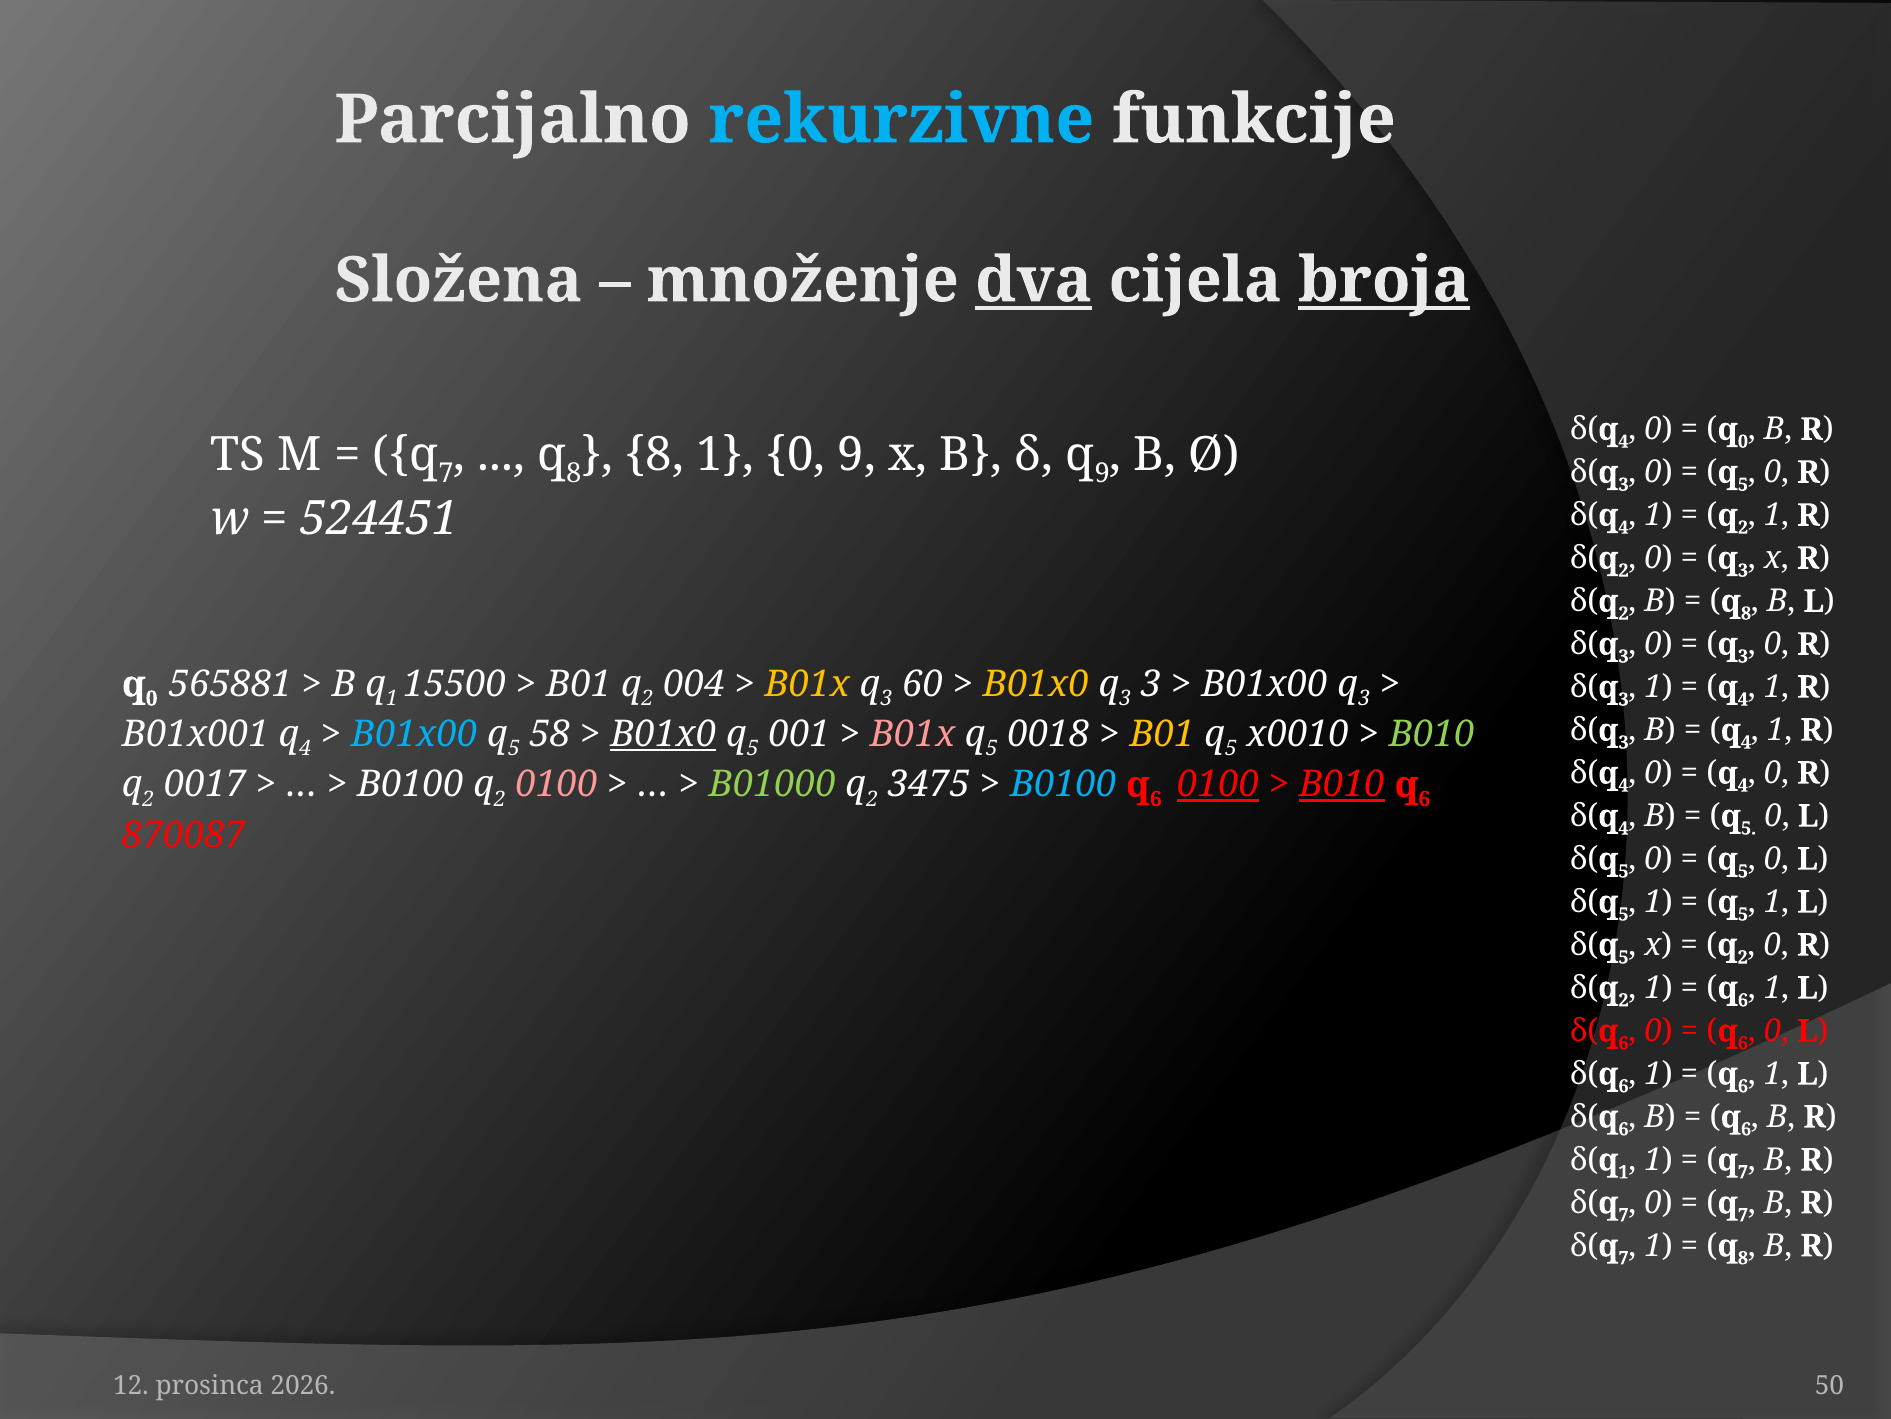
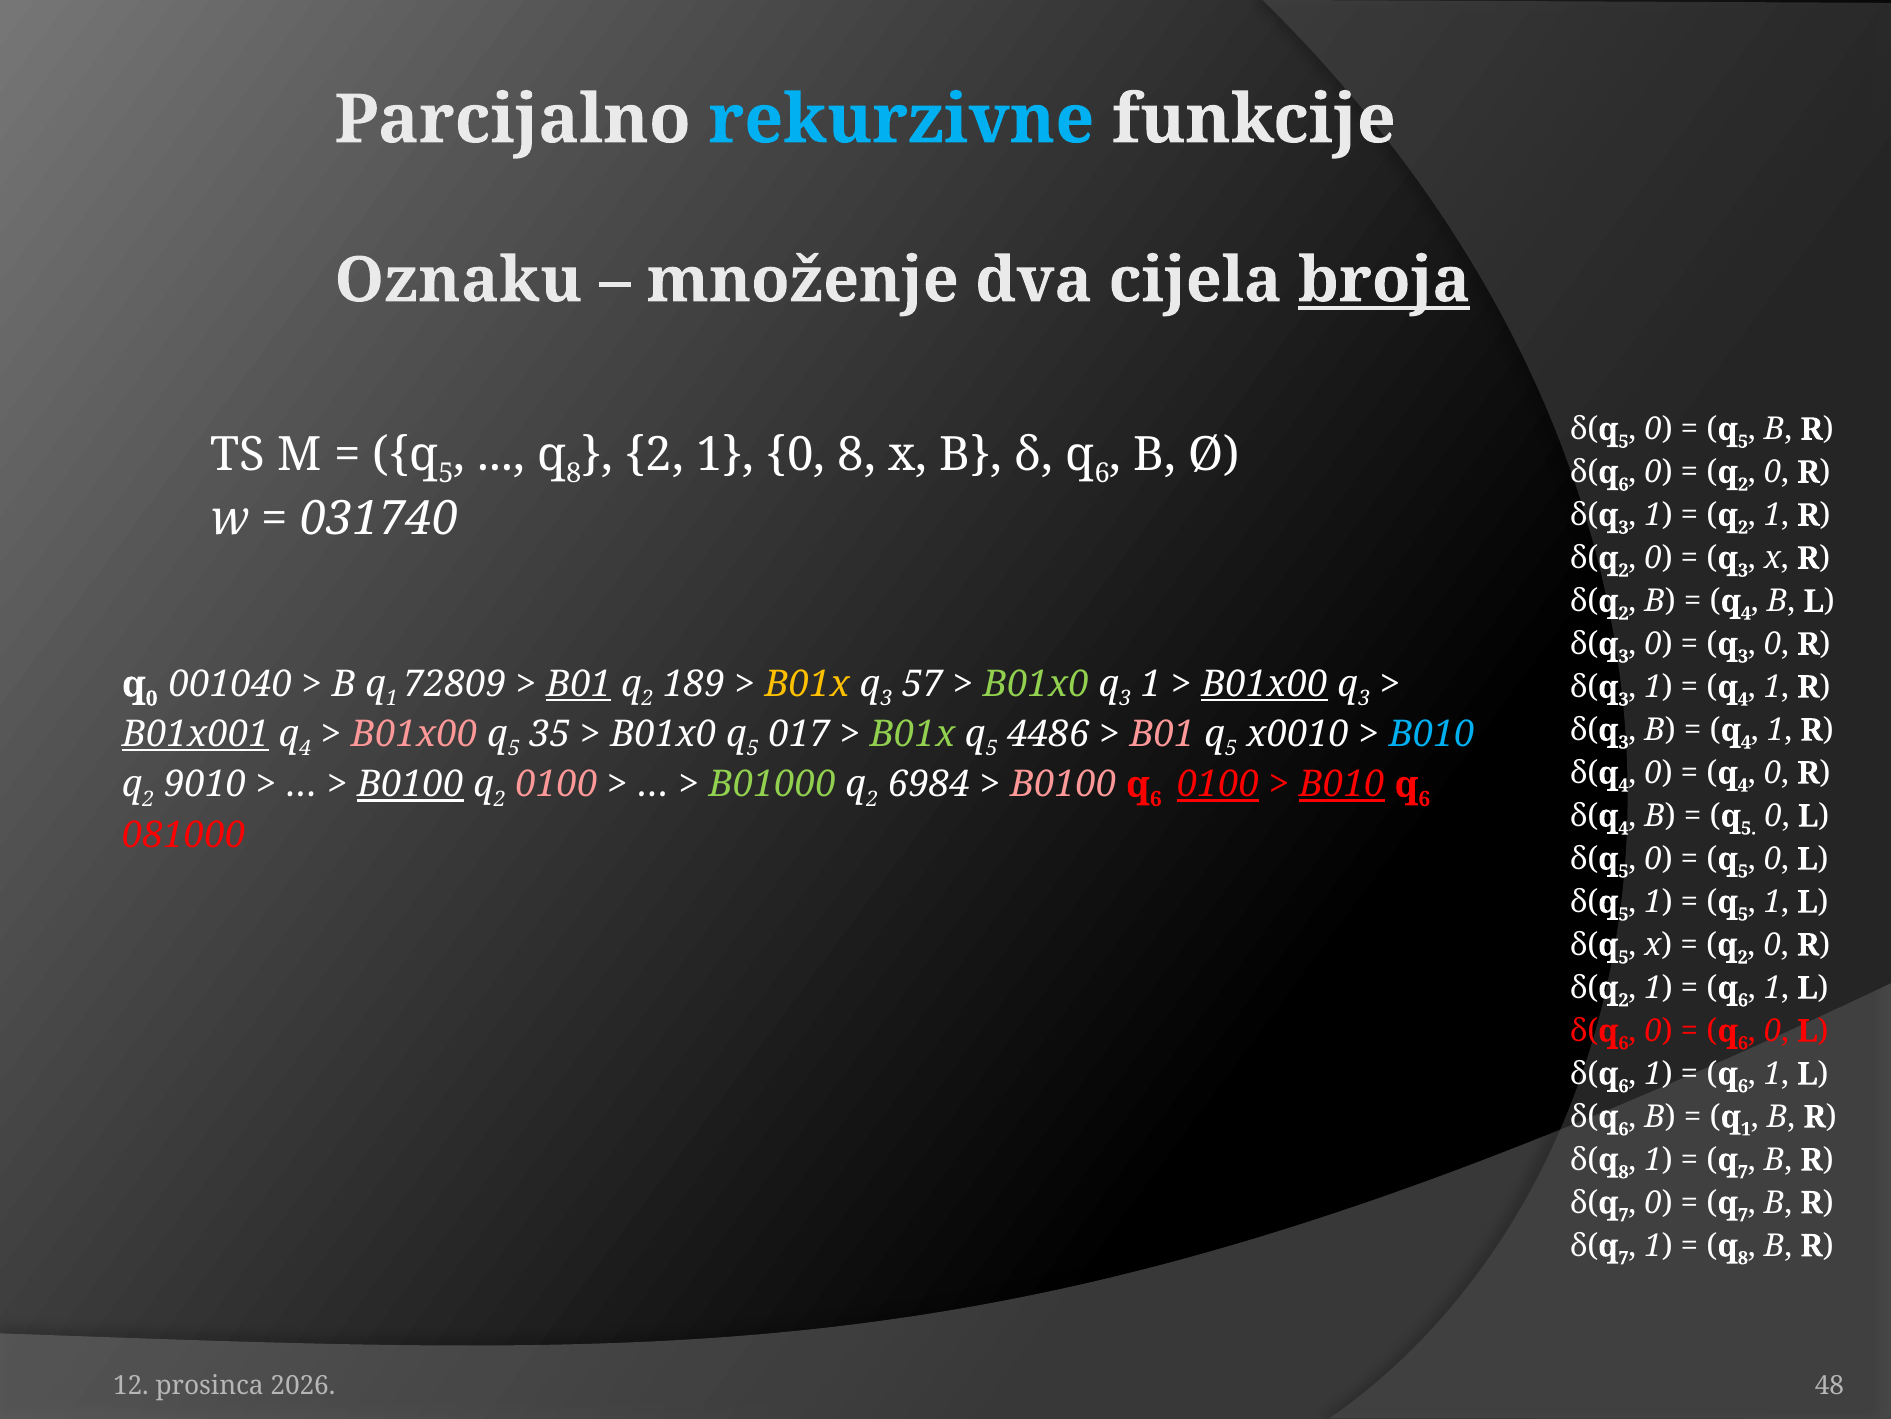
Složena: Složena -> Oznaku
dva underline: present -> none
4 at (1624, 441): 4 -> 5
0 at (1743, 441): 0 -> 5
7 at (446, 473): 7 -> 5
8 at (655, 455): 8 -> 2
0 9: 9 -> 8
9 at (1102, 473): 9 -> 6
3 at (1624, 484): 3 -> 6
5 at (1743, 484): 5 -> 2
524451: 524451 -> 031740
4 at (1624, 527): 4 -> 3
8 at (1746, 613): 8 -> 4
565881: 565881 -> 001040
15500: 15500 -> 72809
B01 at (579, 684) underline: none -> present
004: 004 -> 189
60: 60 -> 57
B01x0 at (1036, 684) colour: yellow -> light green
3 at (1151, 684): 3 -> 1
B01x00 at (1265, 684) underline: none -> present
B01x001 underline: none -> present
B01x00 at (414, 734) colour: light blue -> pink
58: 58 -> 35
B01x0 at (663, 734) underline: present -> none
001: 001 -> 017
B01x at (913, 734) colour: pink -> light green
0018: 0018 -> 4486
B01 at (1162, 734) colour: yellow -> pink
B010 at (1432, 734) colour: light green -> light blue
0017: 0017 -> 9010
B0100 at (410, 784) underline: none -> present
3475: 3475 -> 6984
B0100 at (1063, 784) colour: light blue -> pink
870087: 870087 -> 081000
6 at (1746, 1129): 6 -> 1
1 at (1624, 1172): 1 -> 8
50: 50 -> 48
